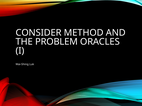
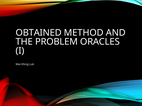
CONSIDER: CONSIDER -> OBTAINED
